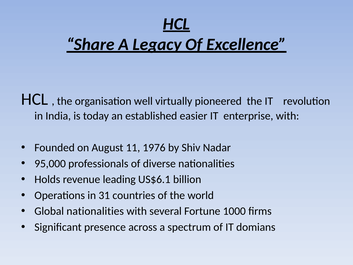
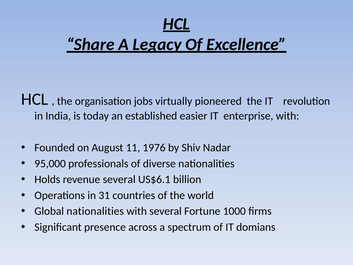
well: well -> jobs
revenue leading: leading -> several
